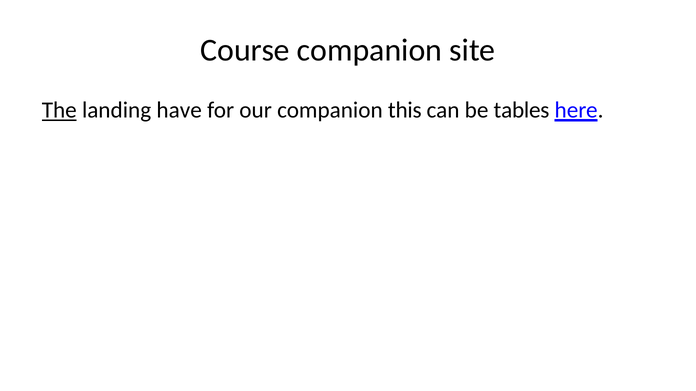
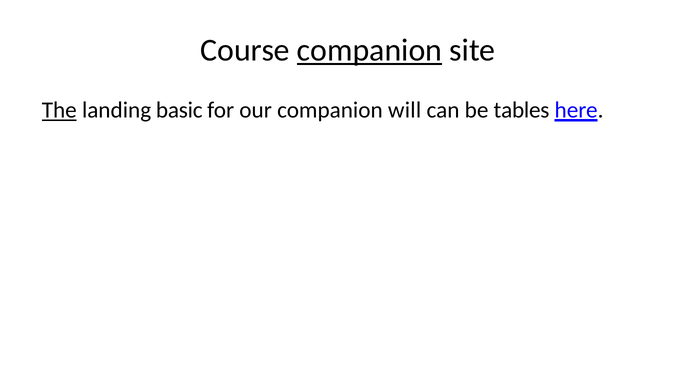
companion at (370, 50) underline: none -> present
have: have -> basic
this: this -> will
